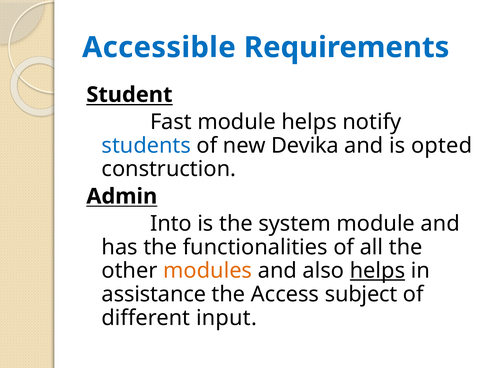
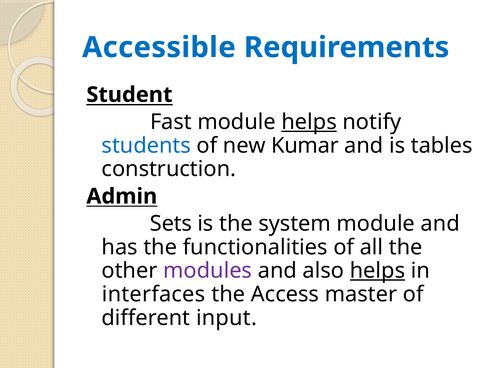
helps at (309, 122) underline: none -> present
Devika: Devika -> Kumar
opted: opted -> tables
Into: Into -> Sets
modules colour: orange -> purple
assistance: assistance -> interfaces
subject: subject -> master
